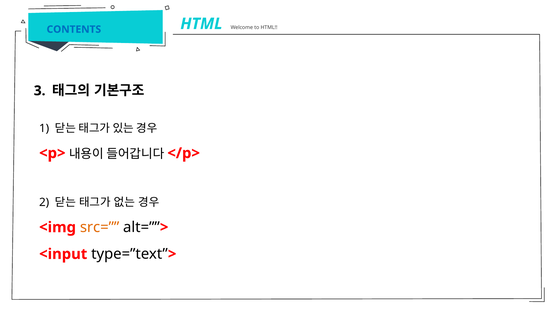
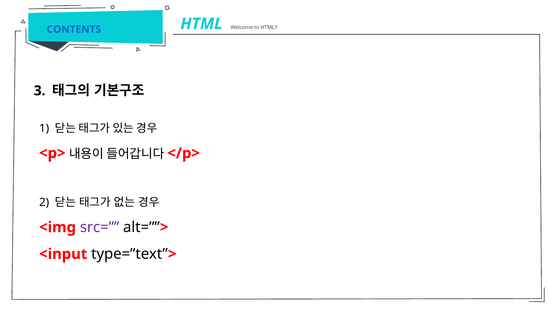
src= colour: orange -> purple
